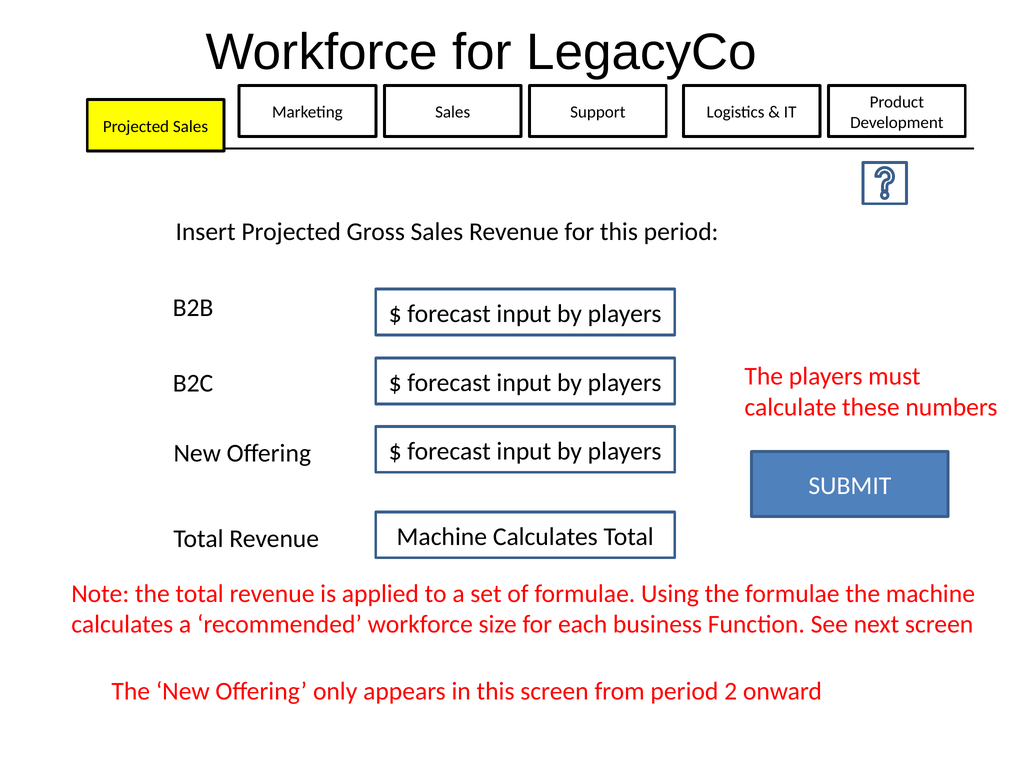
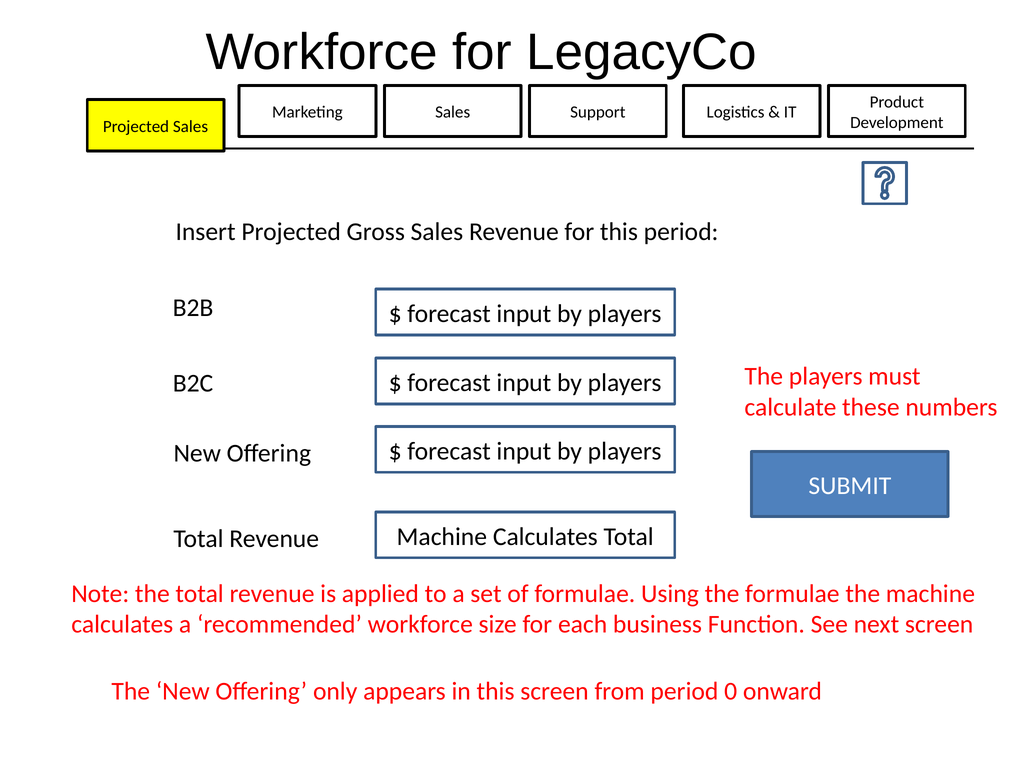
2: 2 -> 0
